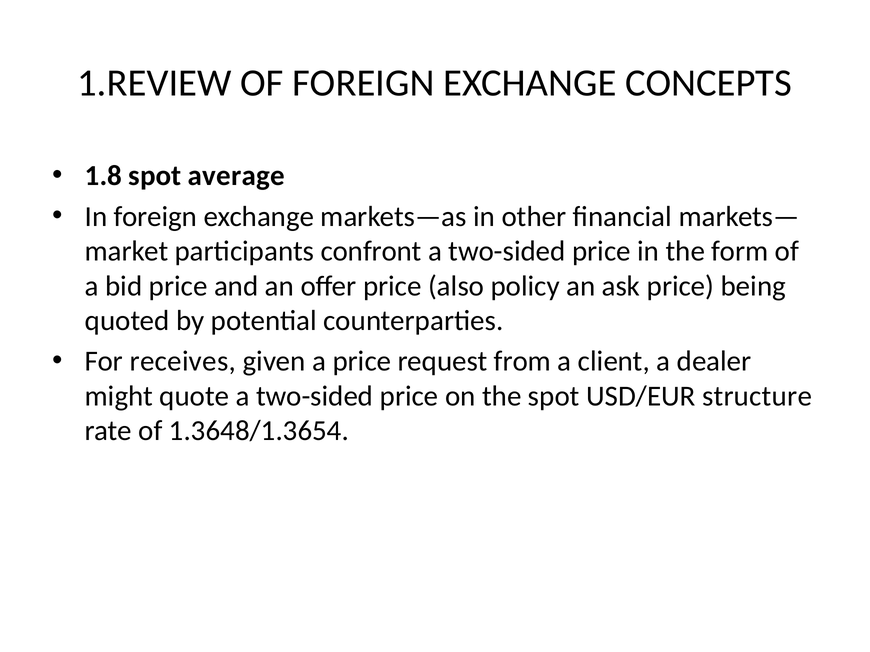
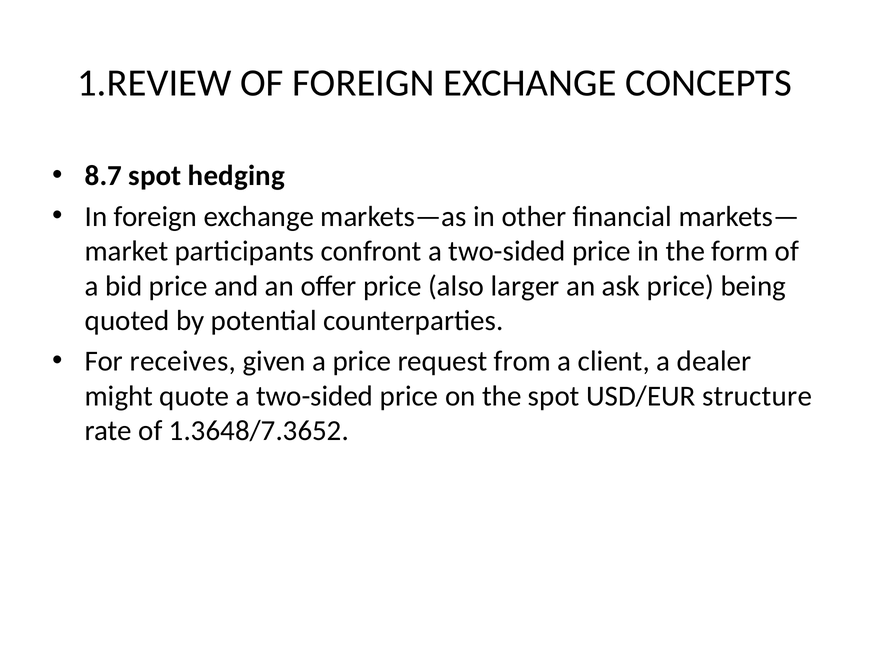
1.8: 1.8 -> 8.7
average: average -> hedging
policy: policy -> larger
1.3648/1.3654: 1.3648/1.3654 -> 1.3648/7.3652
